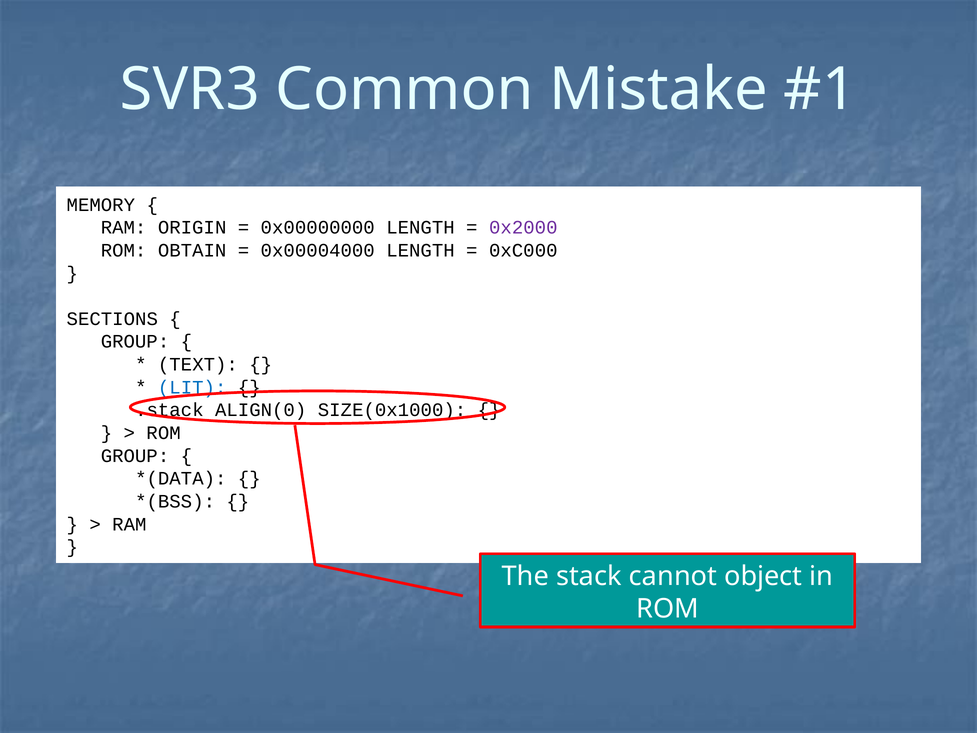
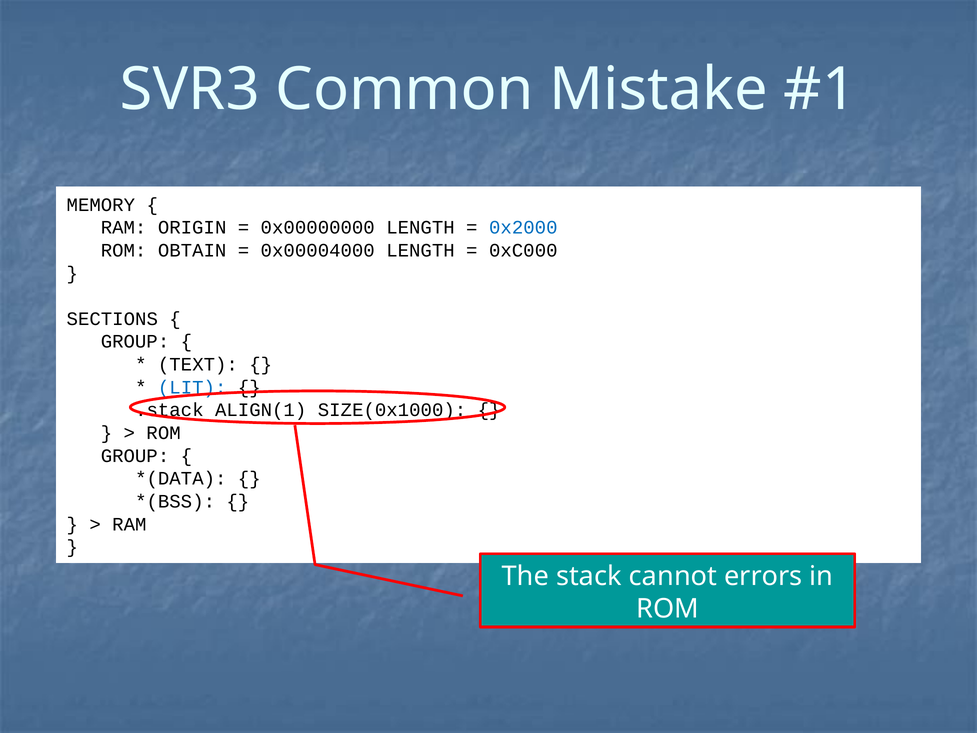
0x2000 colour: purple -> blue
ALIGN(0: ALIGN(0 -> ALIGN(1
object: object -> errors
